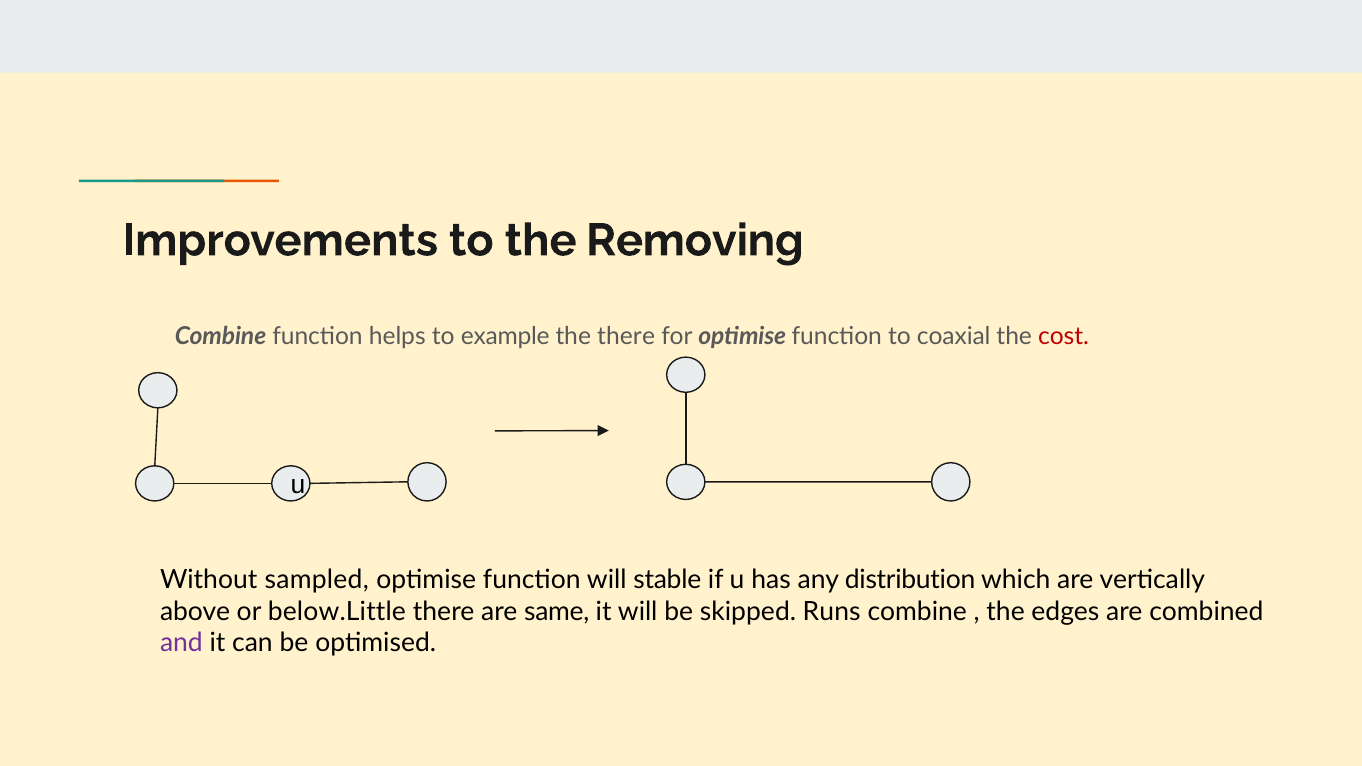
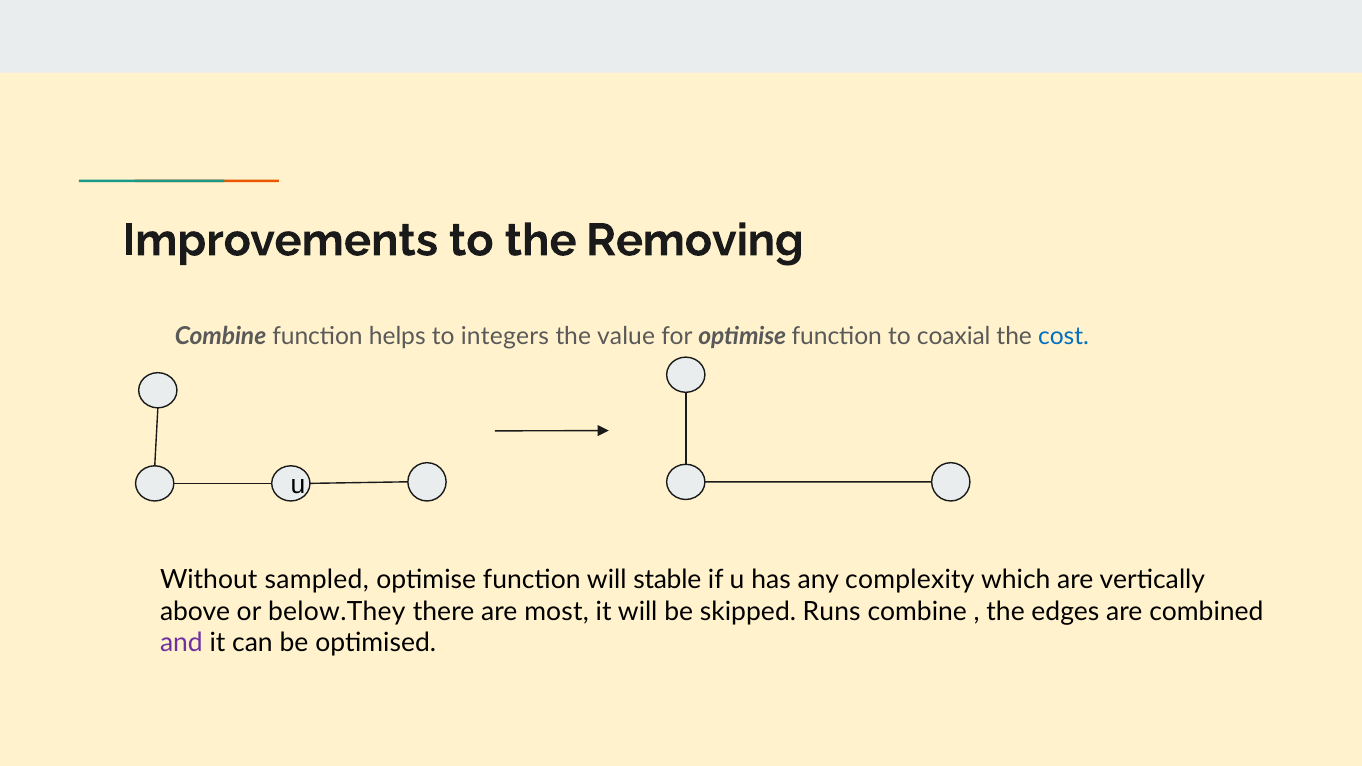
example: example -> integers
the there: there -> value
cost colour: red -> blue
distribution: distribution -> complexity
below.Little: below.Little -> below.They
same: same -> most
